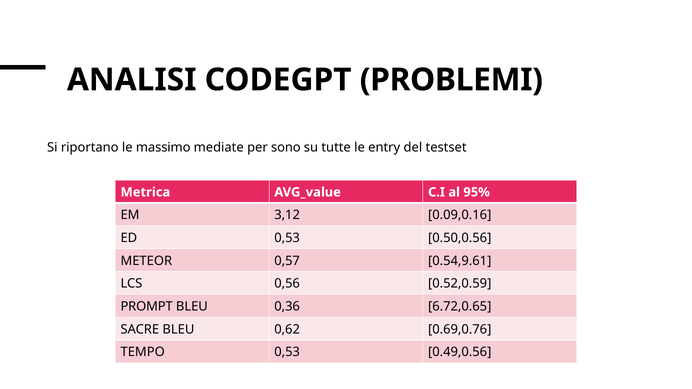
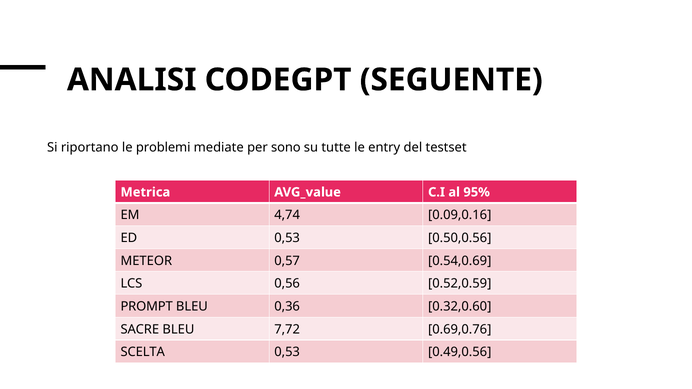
PROBLEMI: PROBLEMI -> SEGUENTE
massimo: massimo -> problemi
3,12: 3,12 -> 4,74
0.54,9.61: 0.54,9.61 -> 0.54,0.69
6.72,0.65: 6.72,0.65 -> 0.32,0.60
0,62: 0,62 -> 7,72
TEMPO: TEMPO -> SCELTA
